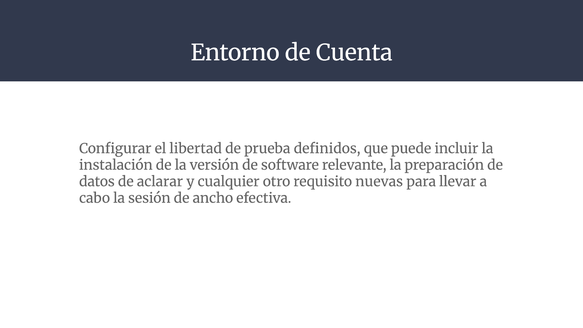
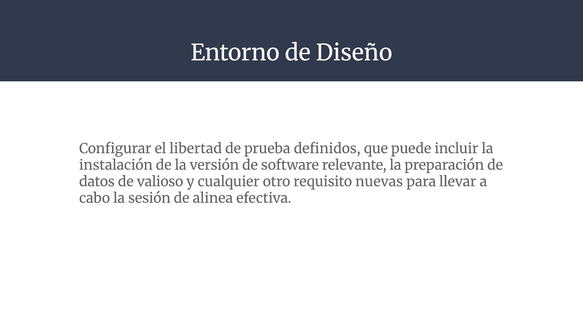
Cuenta: Cuenta -> Diseño
aclarar: aclarar -> valioso
ancho: ancho -> alinea
